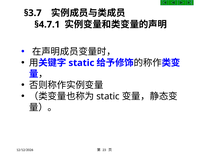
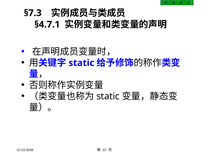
§3.7: §3.7 -> §7.3
